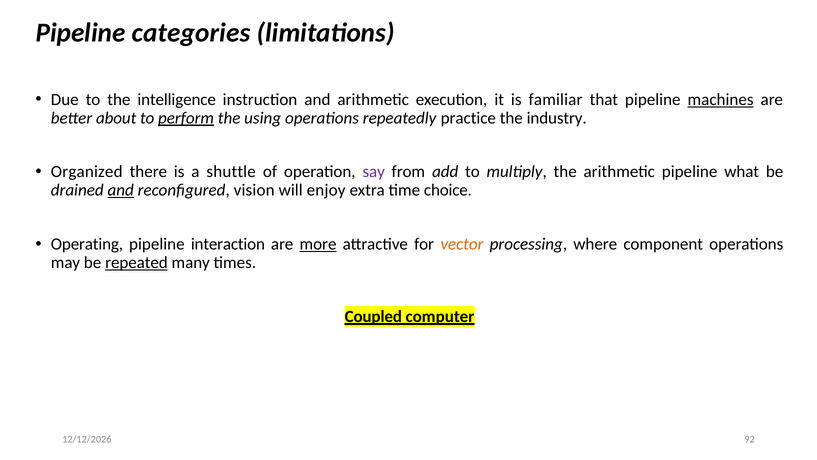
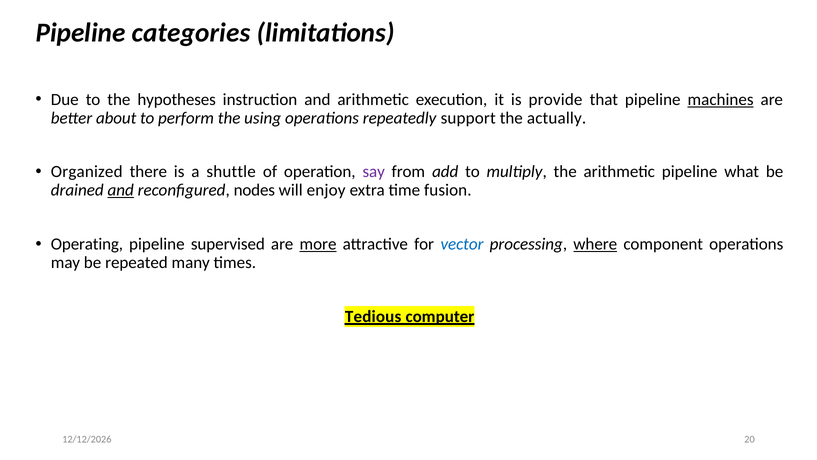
intelligence: intelligence -> hypotheses
familiar: familiar -> provide
perform underline: present -> none
practice: practice -> support
industry: industry -> actually
vision: vision -> nodes
choice: choice -> fusion
interaction: interaction -> supervised
vector colour: orange -> blue
where underline: none -> present
repeated underline: present -> none
Coupled: Coupled -> Tedious
92: 92 -> 20
